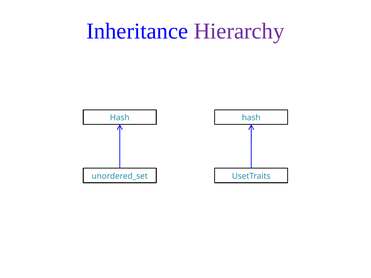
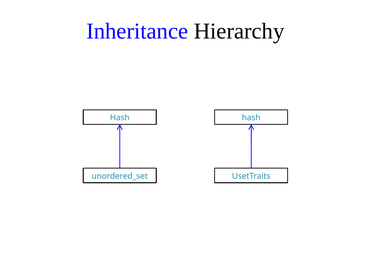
Hierarchy colour: purple -> black
